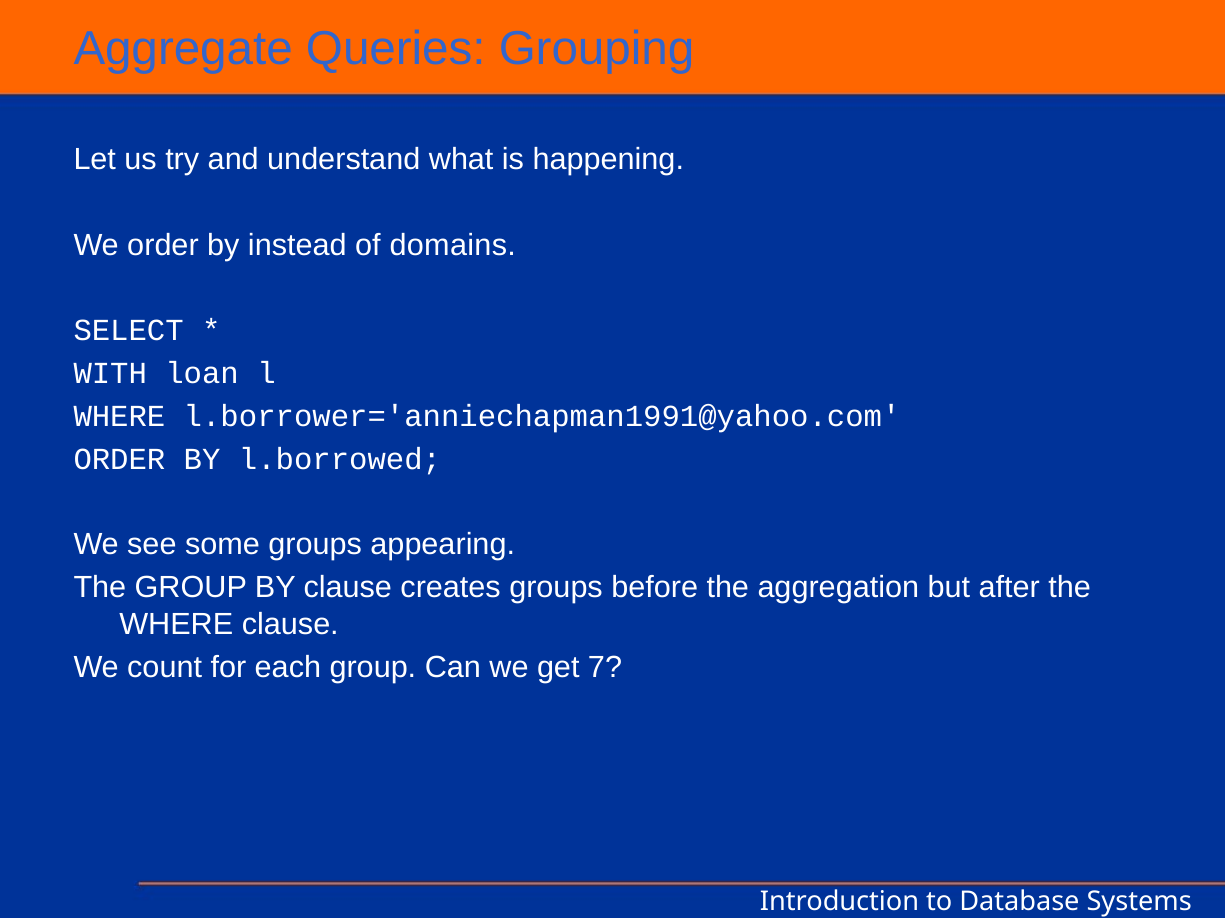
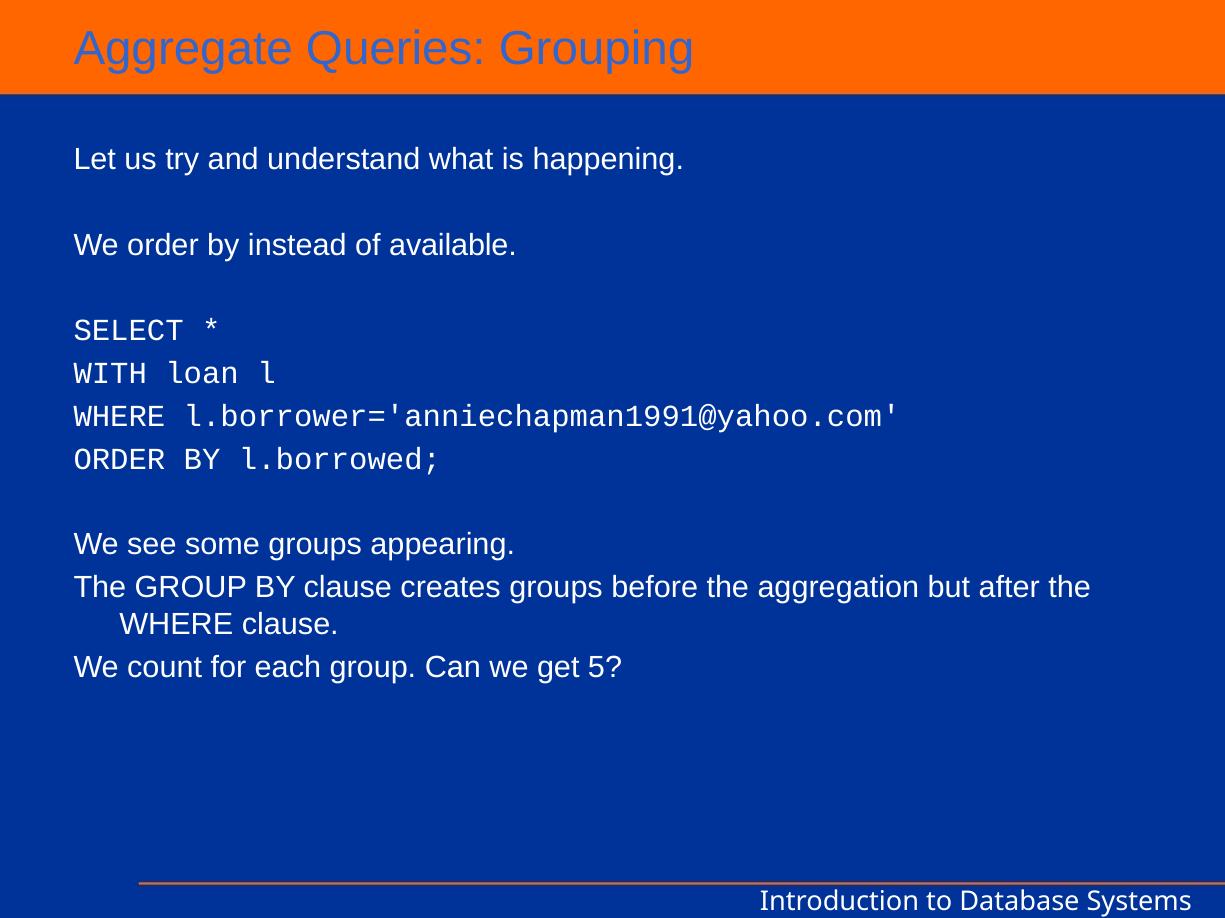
domains: domains -> available
7: 7 -> 5
